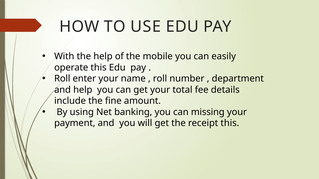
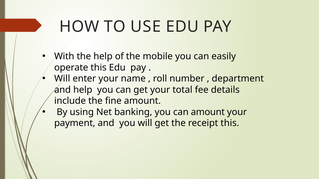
Roll at (62, 79): Roll -> Will
can missing: missing -> amount
